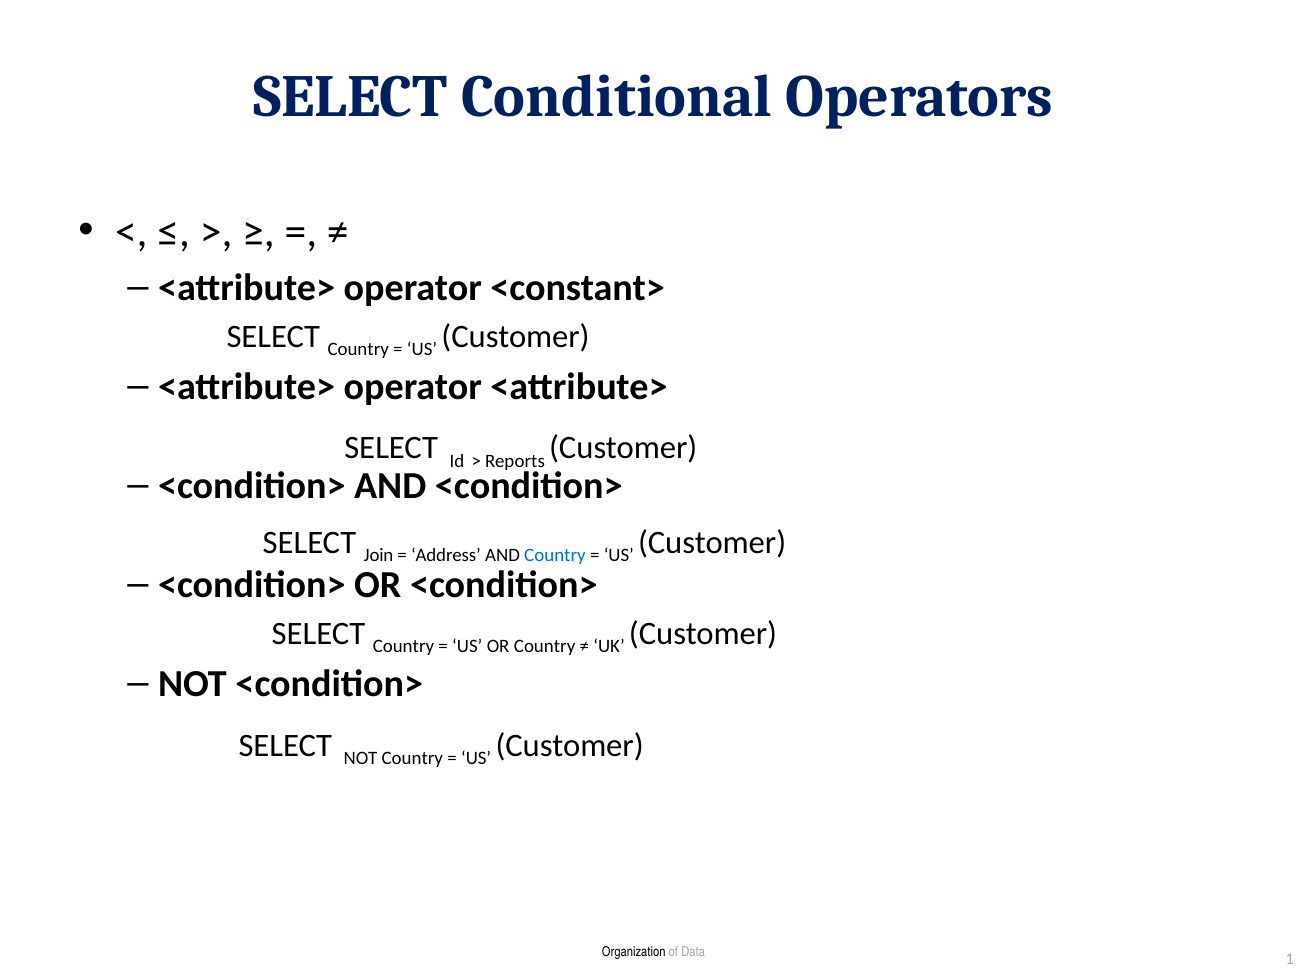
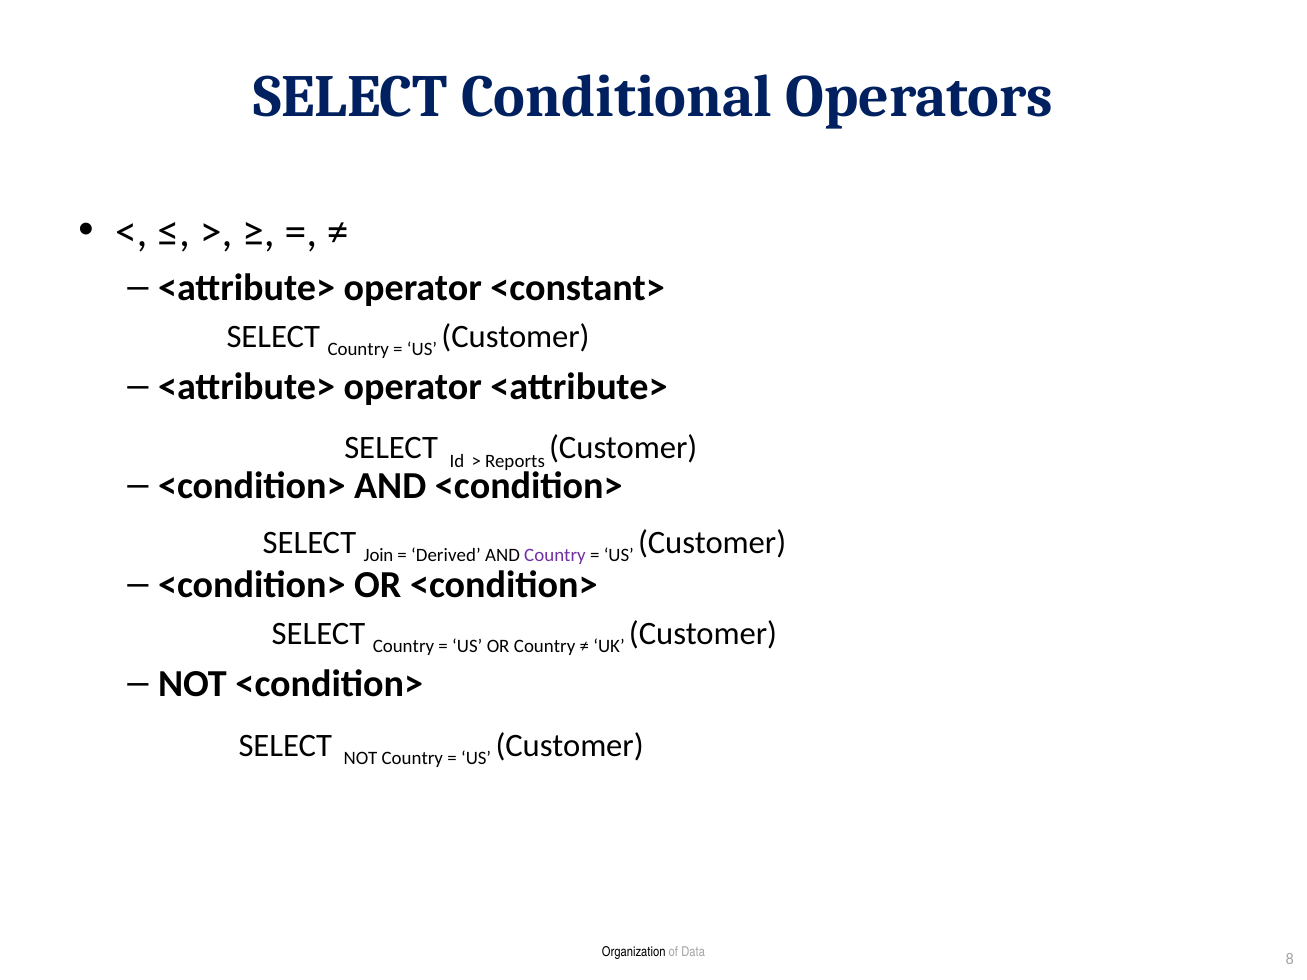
Address: Address -> Derived
Country at (555, 555) colour: blue -> purple
1: 1 -> 8
